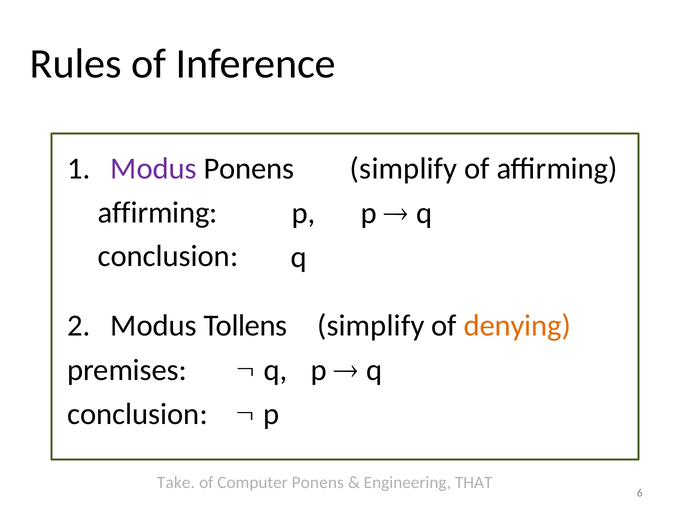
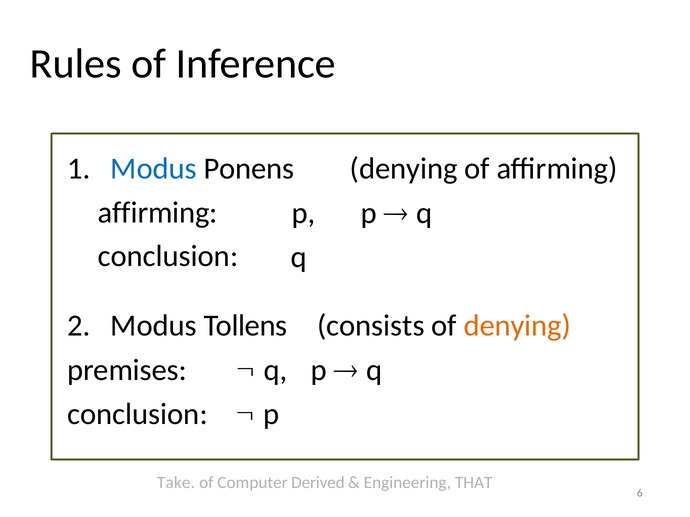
Modus at (154, 169) colour: purple -> blue
simplify at (404, 169): simplify -> denying
simplify at (371, 326): simplify -> consists
Computer Ponens: Ponens -> Derived
